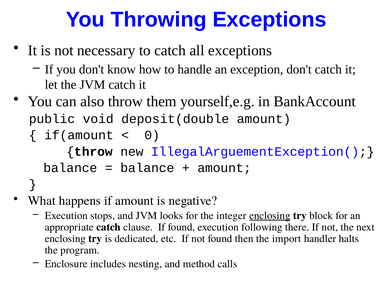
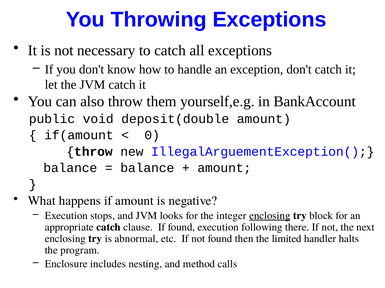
dedicated: dedicated -> abnormal
import: import -> limited
